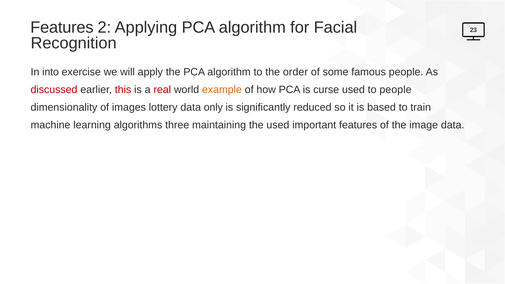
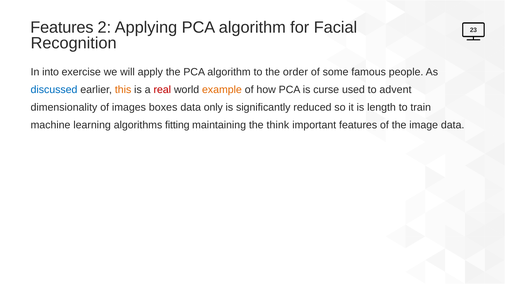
discussed colour: red -> blue
this colour: red -> orange
to people: people -> advent
lottery: lottery -> boxes
based: based -> length
three: three -> fitting
the used: used -> think
